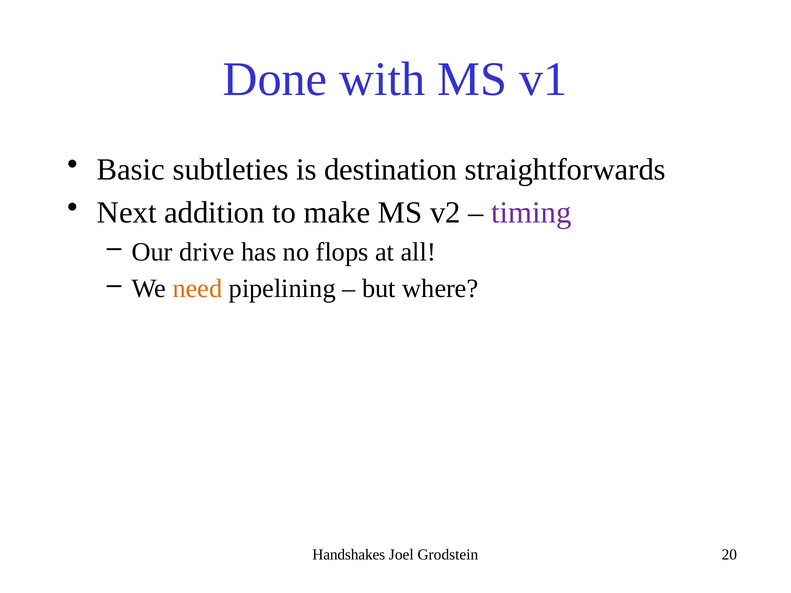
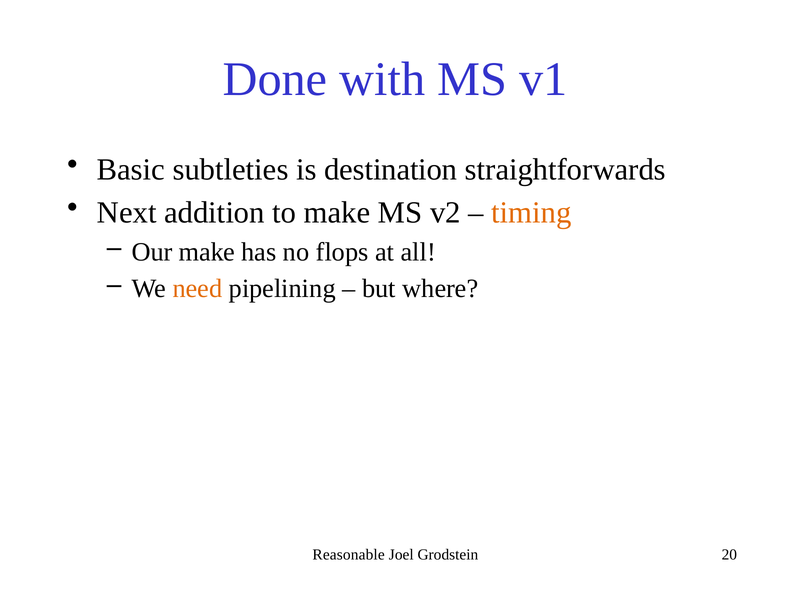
timing colour: purple -> orange
Our drive: drive -> make
Handshakes: Handshakes -> Reasonable
